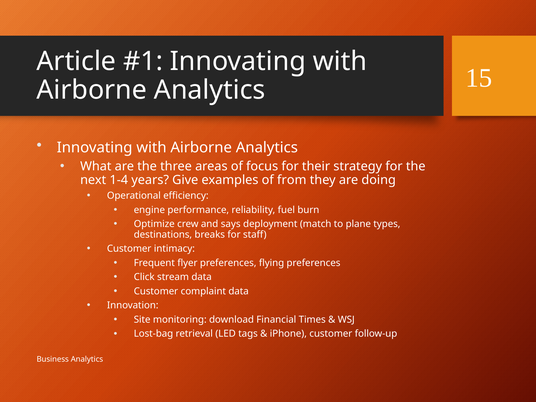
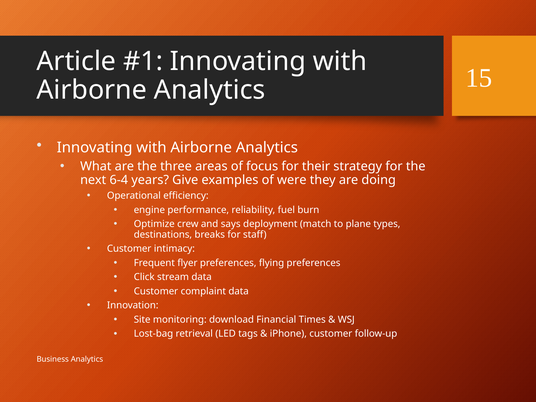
1-4: 1-4 -> 6-4
from: from -> were
